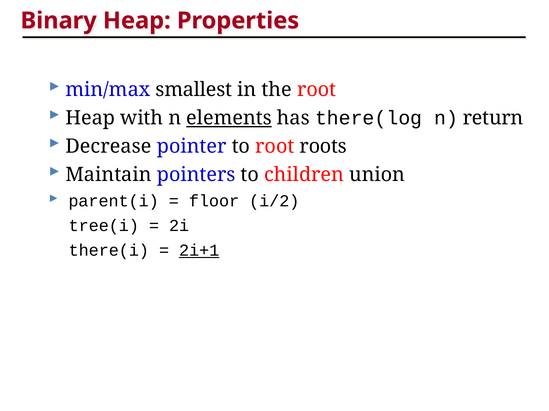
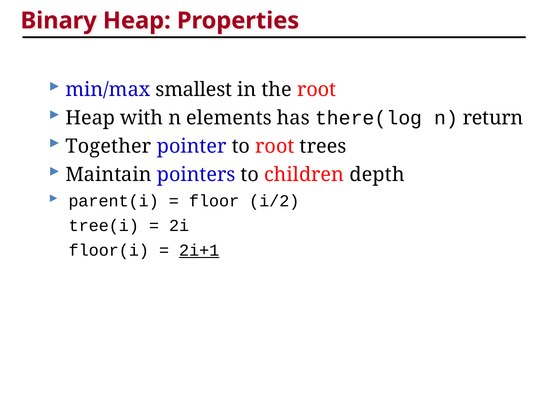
elements underline: present -> none
Decrease: Decrease -> Together
roots: roots -> trees
union: union -> depth
there(i: there(i -> floor(i
